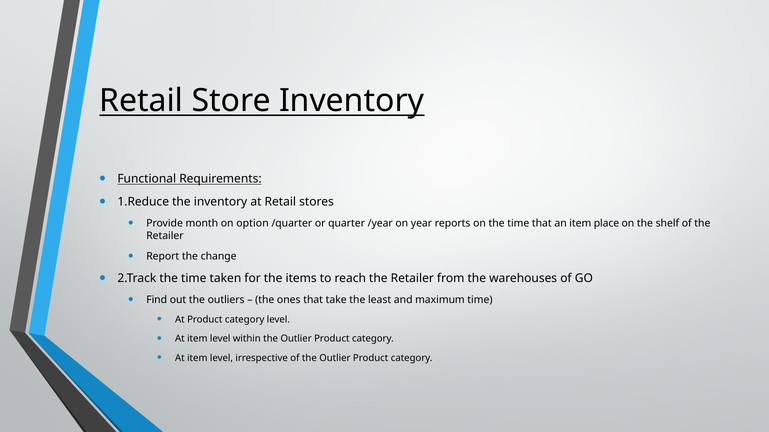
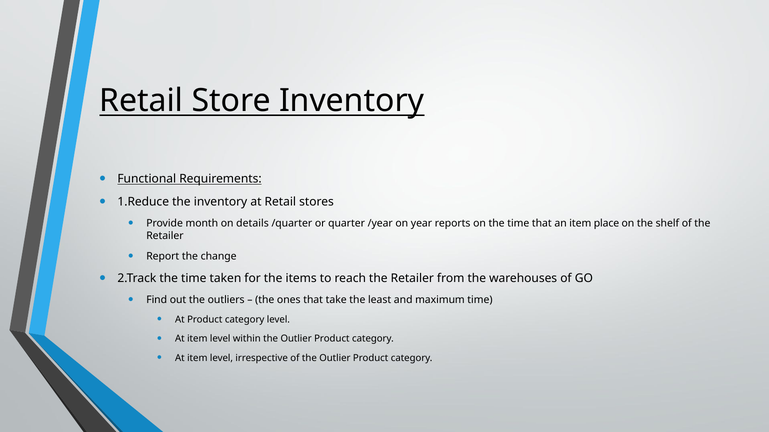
option: option -> details
